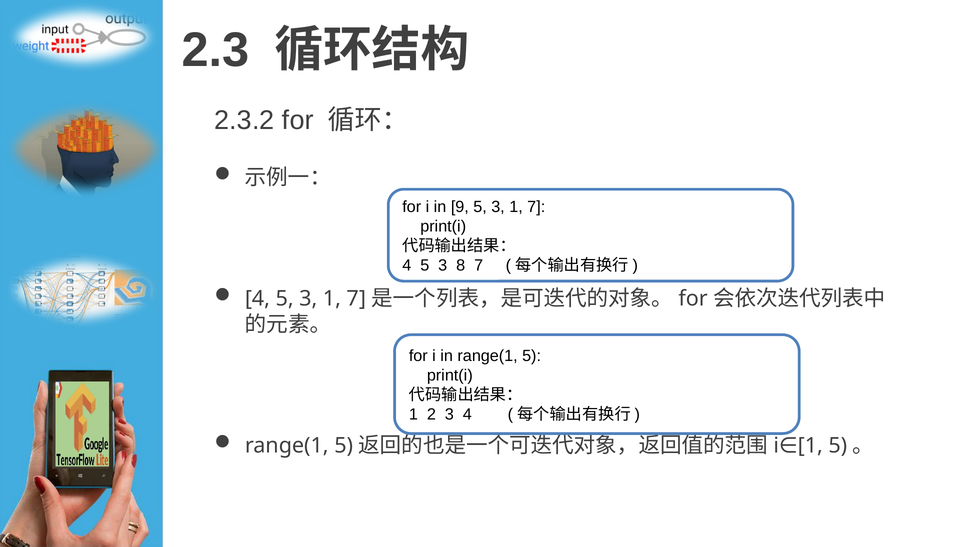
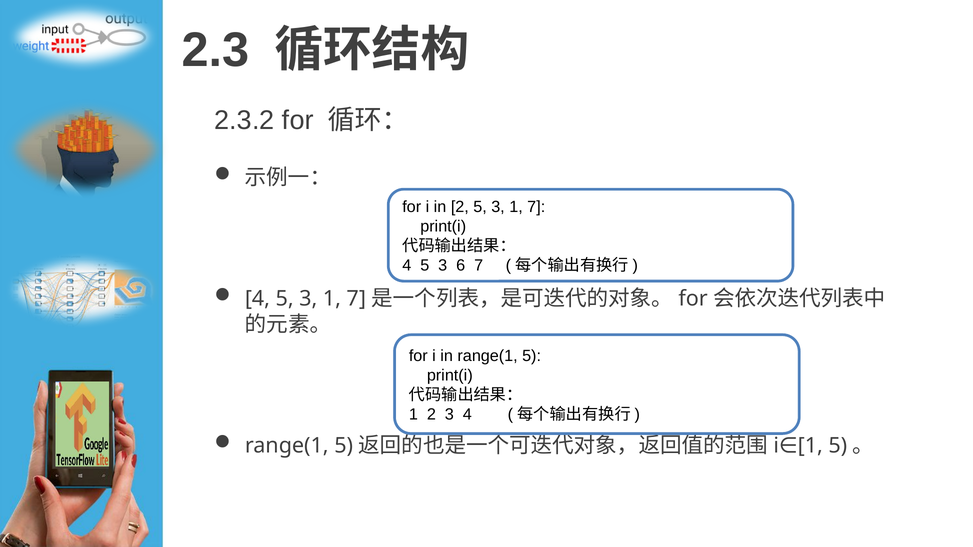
in 9: 9 -> 2
8: 8 -> 6
